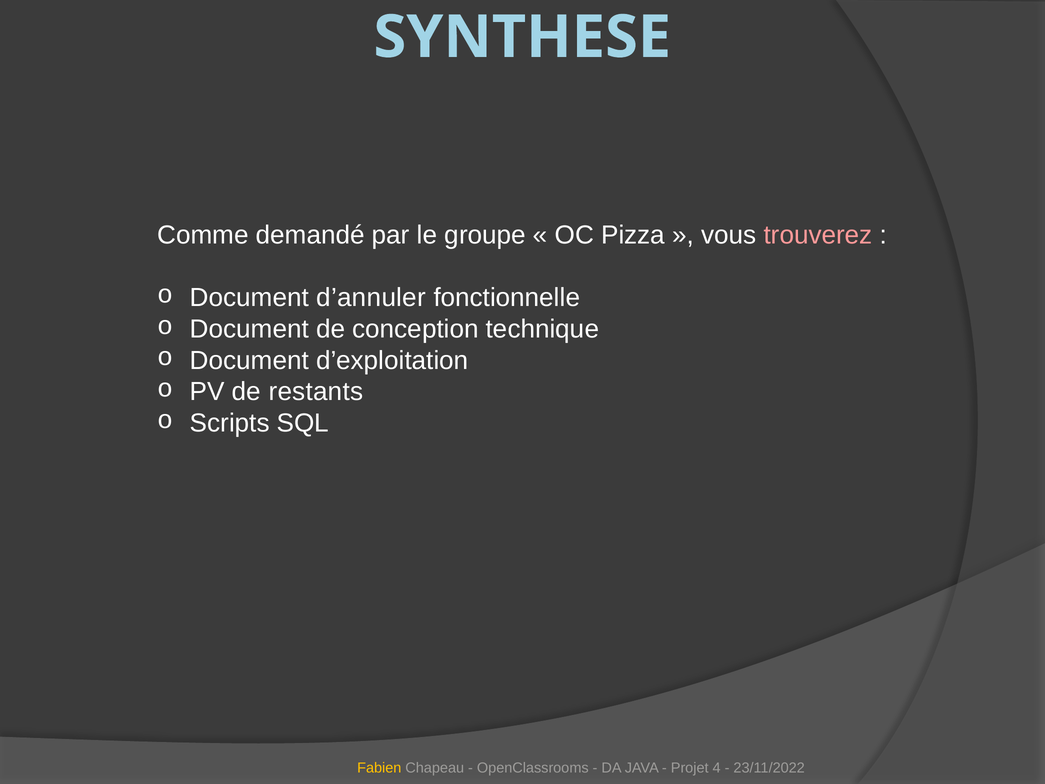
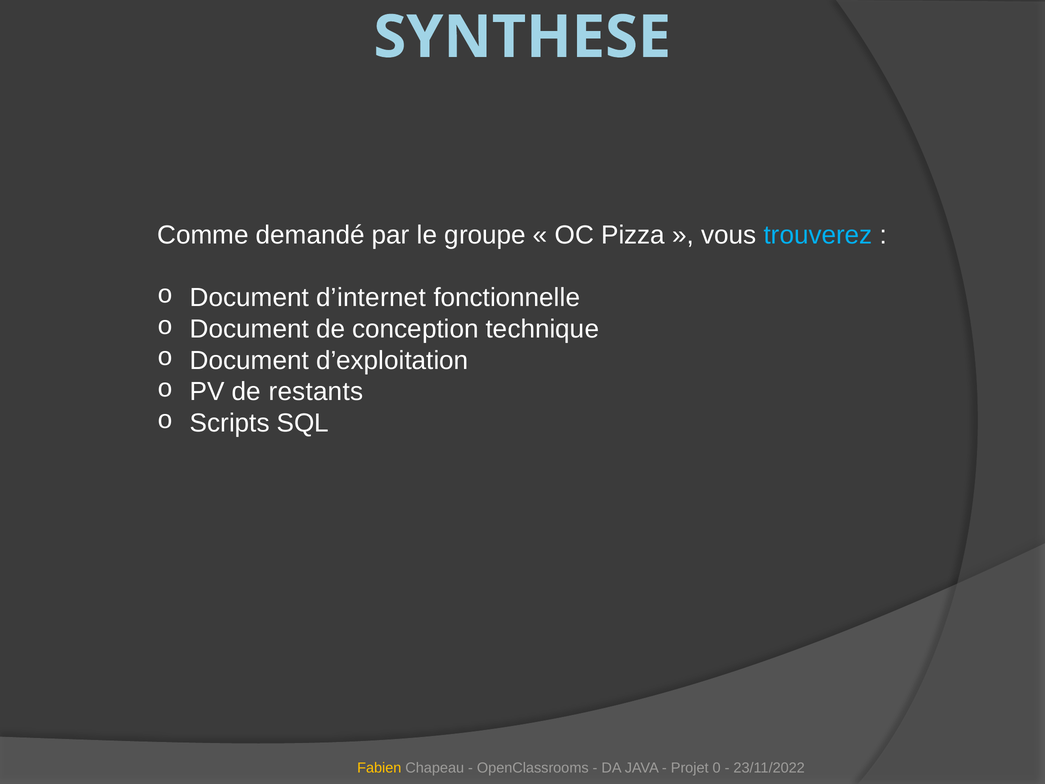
trouverez colour: pink -> light blue
d’annuler: d’annuler -> d’internet
4: 4 -> 0
